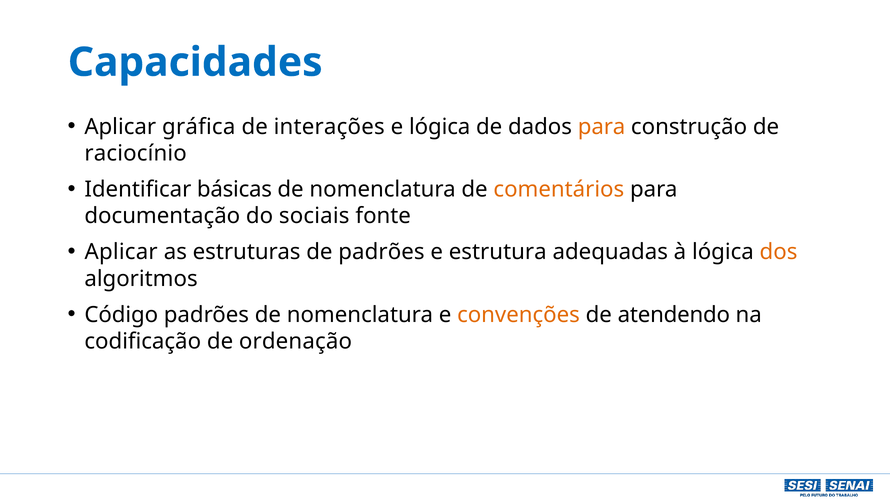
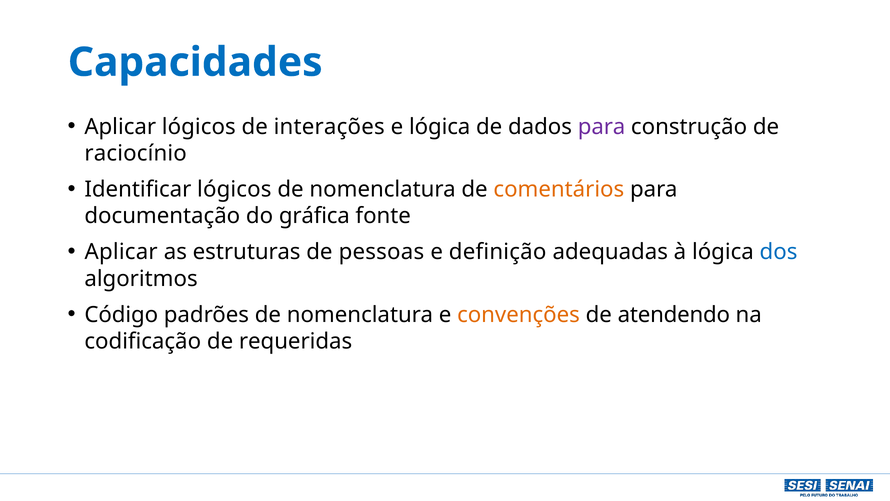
Aplicar gráfica: gráfica -> lógicos
para at (602, 127) colour: orange -> purple
Identificar básicas: básicas -> lógicos
sociais: sociais -> gráfica
de padrões: padrões -> pessoas
estrutura: estrutura -> definição
dos colour: orange -> blue
ordenação: ordenação -> requeridas
